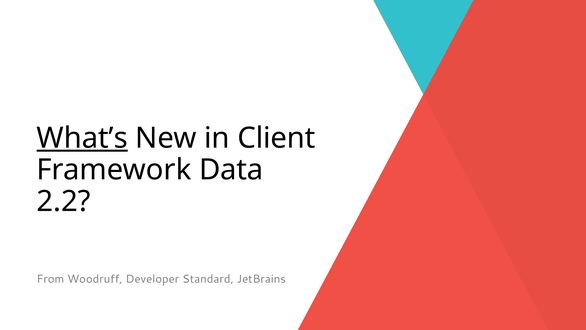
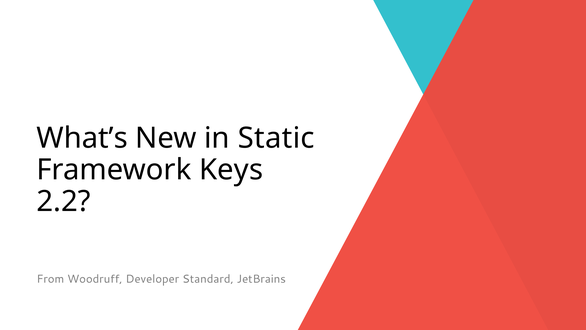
What’s underline: present -> none
Client: Client -> Static
Data: Data -> Keys
